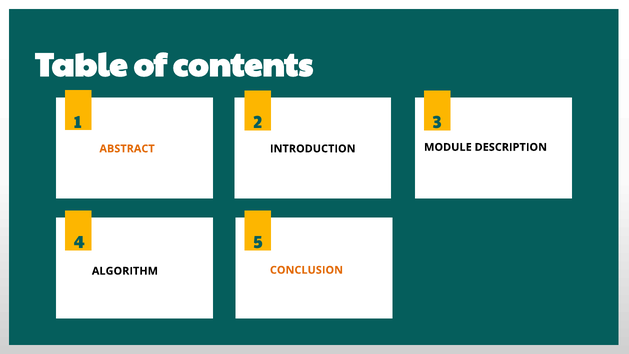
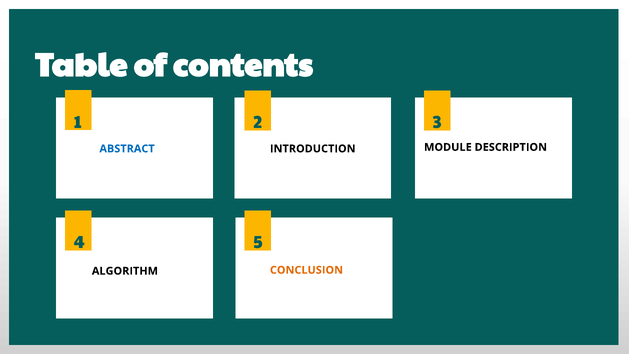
ABSTRACT colour: orange -> blue
